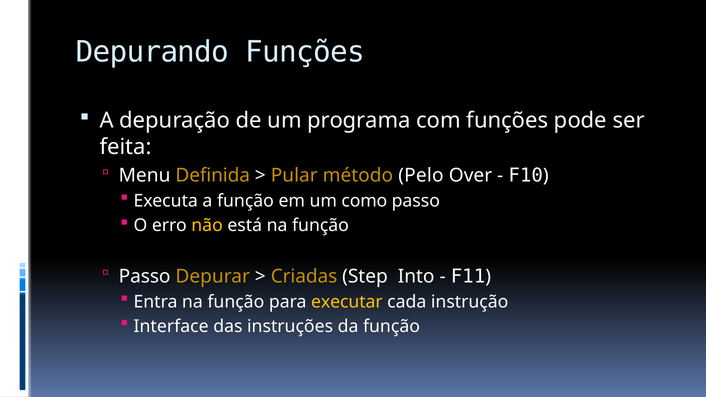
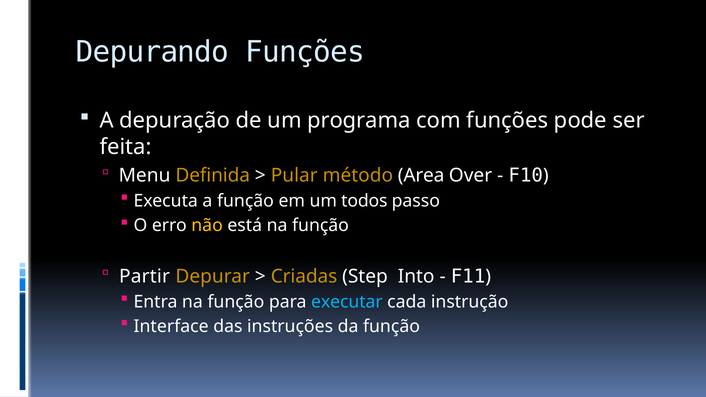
Pelo: Pelo -> Area
como: como -> todos
Passo at (145, 276): Passo -> Partir
executar colour: yellow -> light blue
